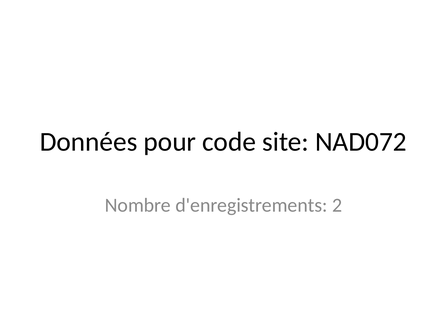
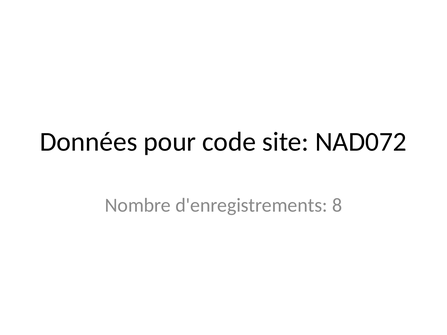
2: 2 -> 8
